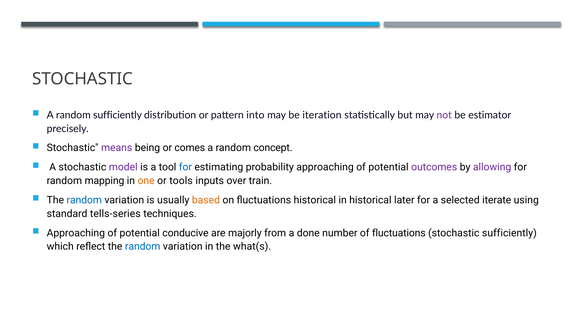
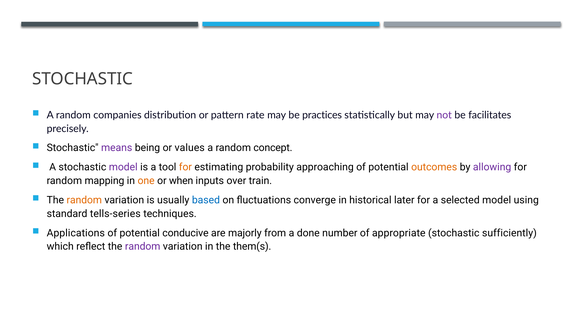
random sufficiently: sufficiently -> companies
into: into -> rate
iteration: iteration -> practices
estimator: estimator -> facilitates
comes: comes -> values
for at (185, 167) colour: blue -> orange
outcomes colour: purple -> orange
tools: tools -> when
random at (84, 200) colour: blue -> orange
based colour: orange -> blue
fluctuations historical: historical -> converge
selected iterate: iterate -> model
Approaching at (76, 233): Approaching -> Applications
of fluctuations: fluctuations -> appropriate
random at (143, 247) colour: blue -> purple
what(s: what(s -> them(s
